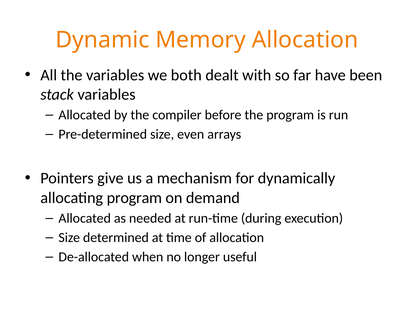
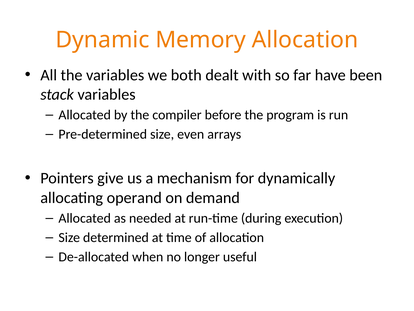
allocating program: program -> operand
